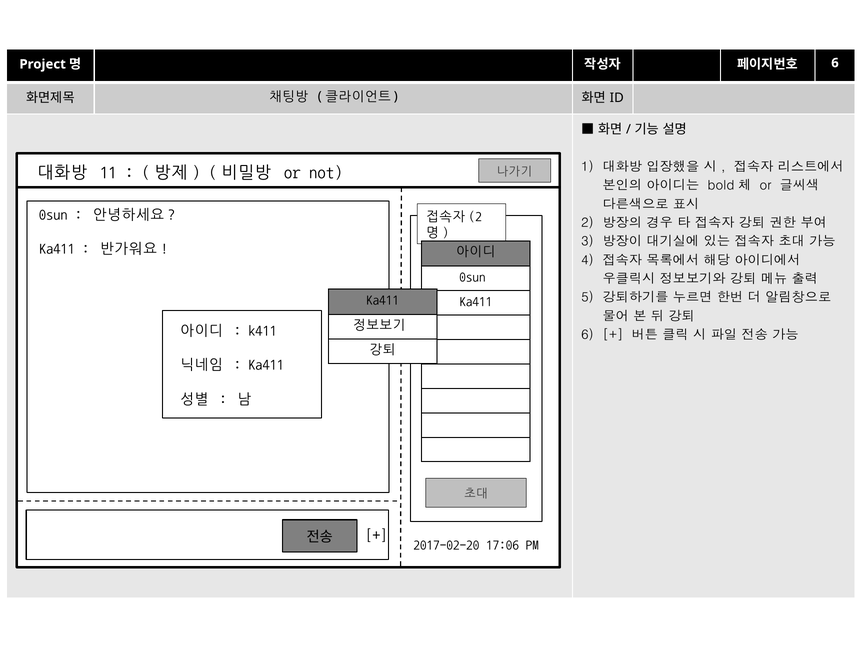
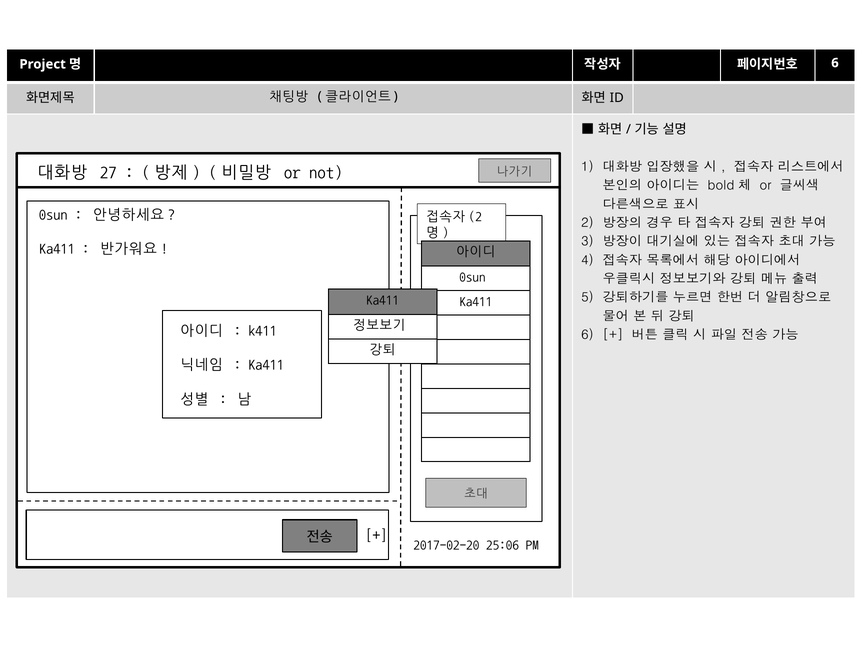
11: 11 -> 27
17:06: 17:06 -> 25:06
